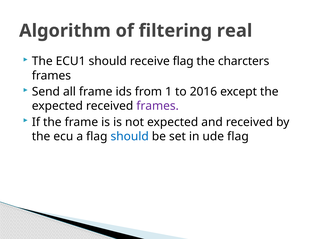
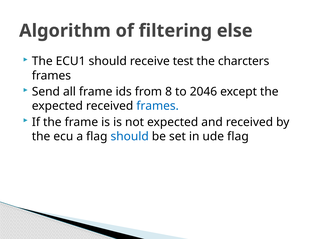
real: real -> else
receive flag: flag -> test
1: 1 -> 8
2016: 2016 -> 2046
frames at (158, 106) colour: purple -> blue
